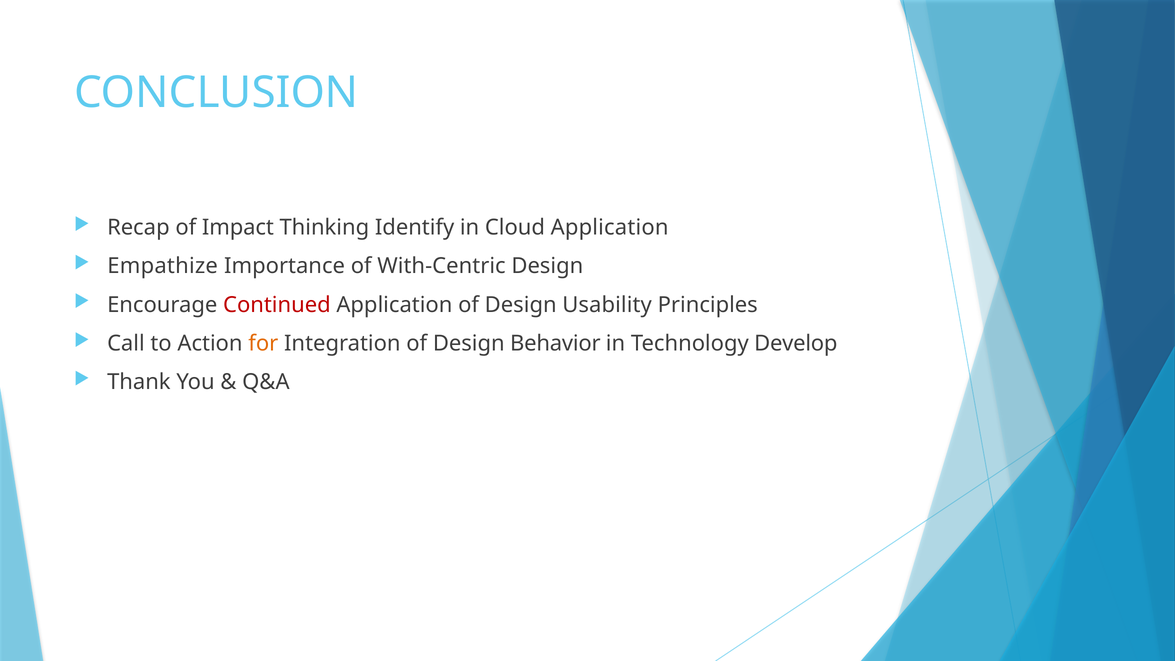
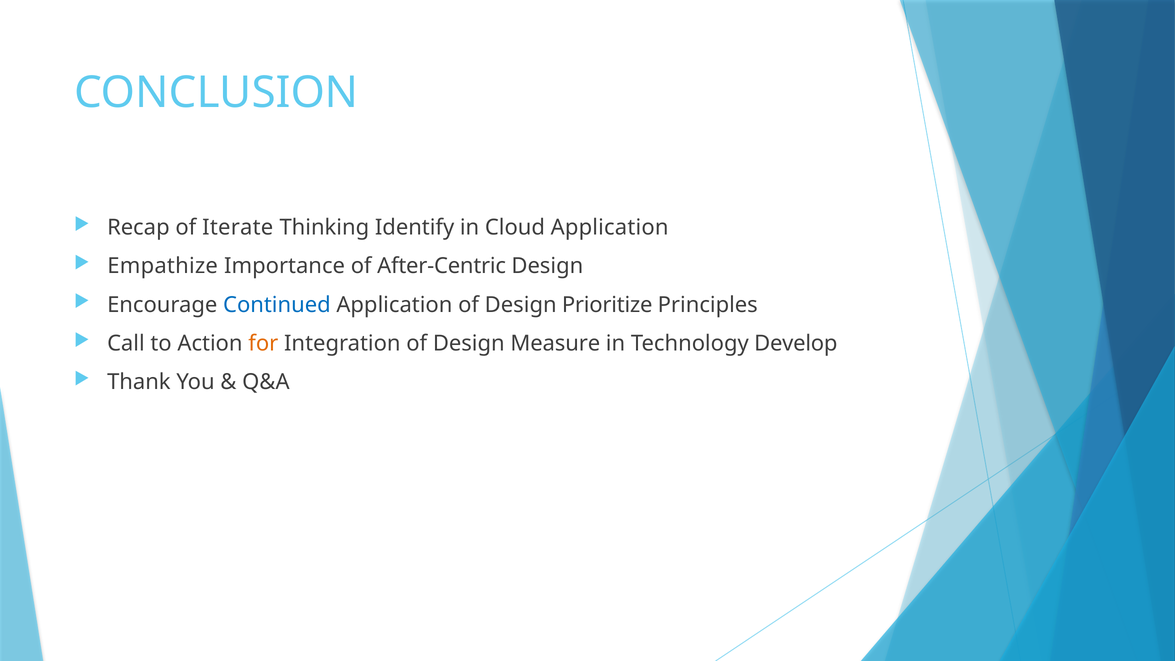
Impact: Impact -> Iterate
With-Centric: With-Centric -> After-Centric
Continued colour: red -> blue
Usability: Usability -> Prioritize
Behavior: Behavior -> Measure
